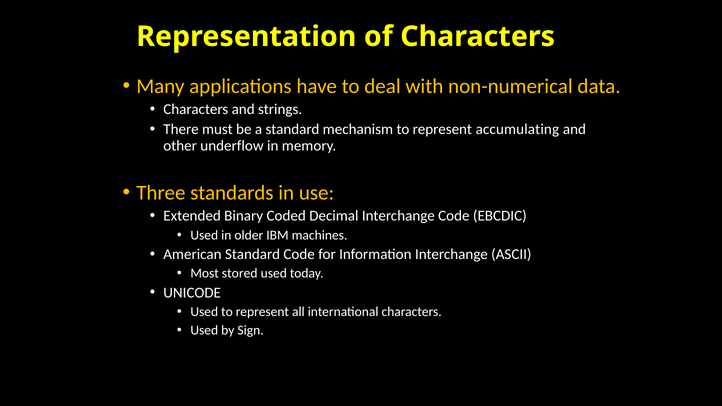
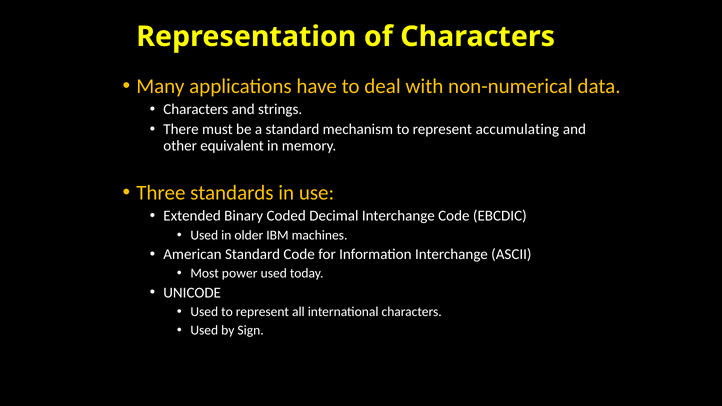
underflow: underflow -> equivalent
stored: stored -> power
